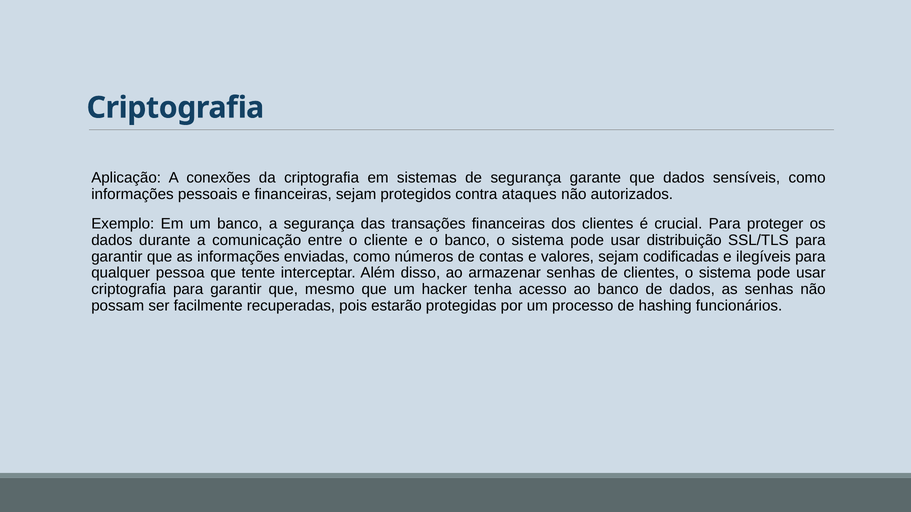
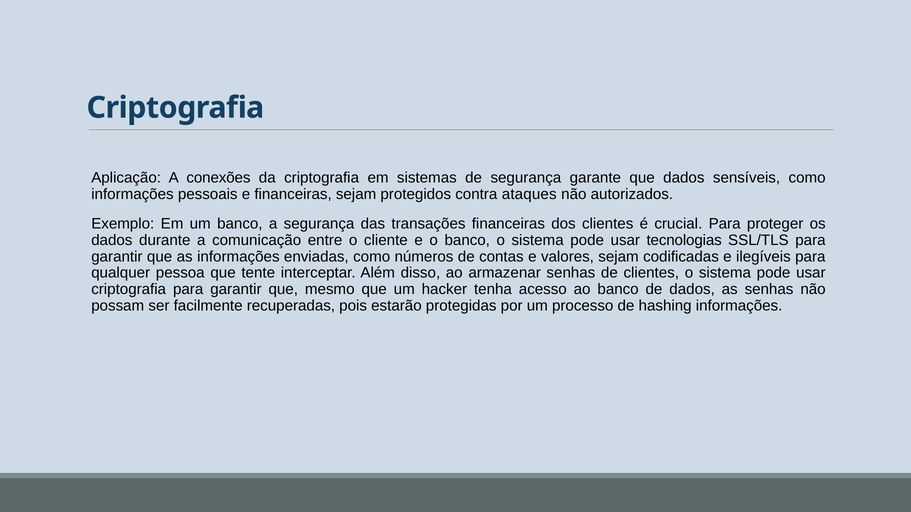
distribuição: distribuição -> tecnologias
hashing funcionários: funcionários -> informações
